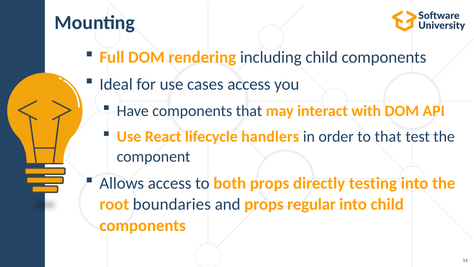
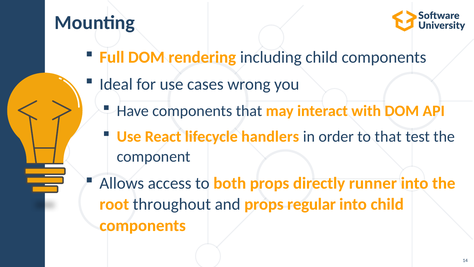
cases access: access -> wrong
testing: testing -> runner
boundaries: boundaries -> throughout
